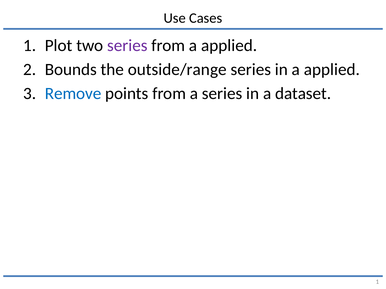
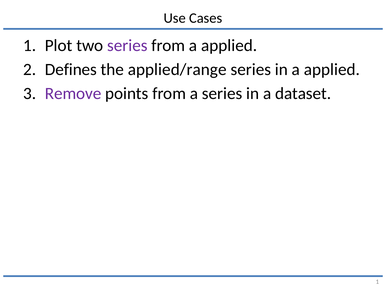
Bounds: Bounds -> Defines
outside/range: outside/range -> applied/range
Remove colour: blue -> purple
